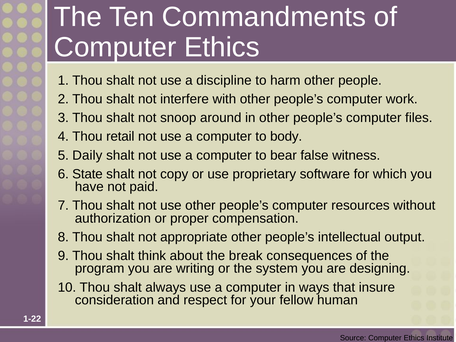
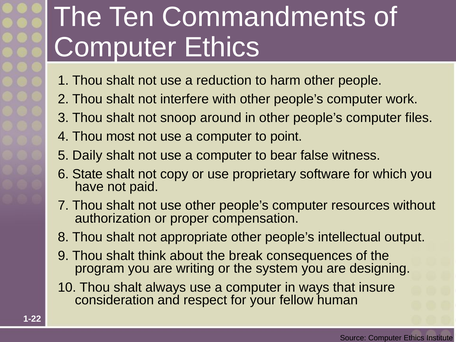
discipline: discipline -> reduction
retail: retail -> most
body: body -> point
